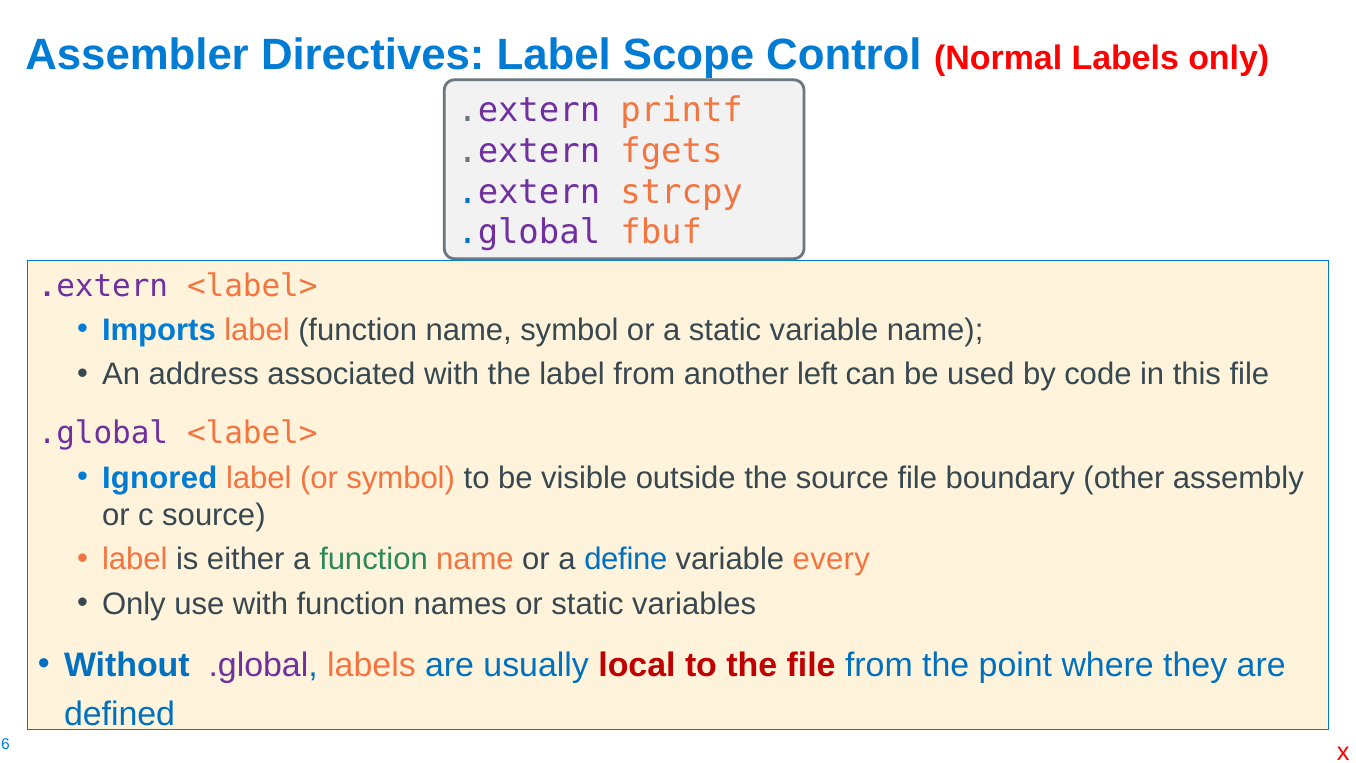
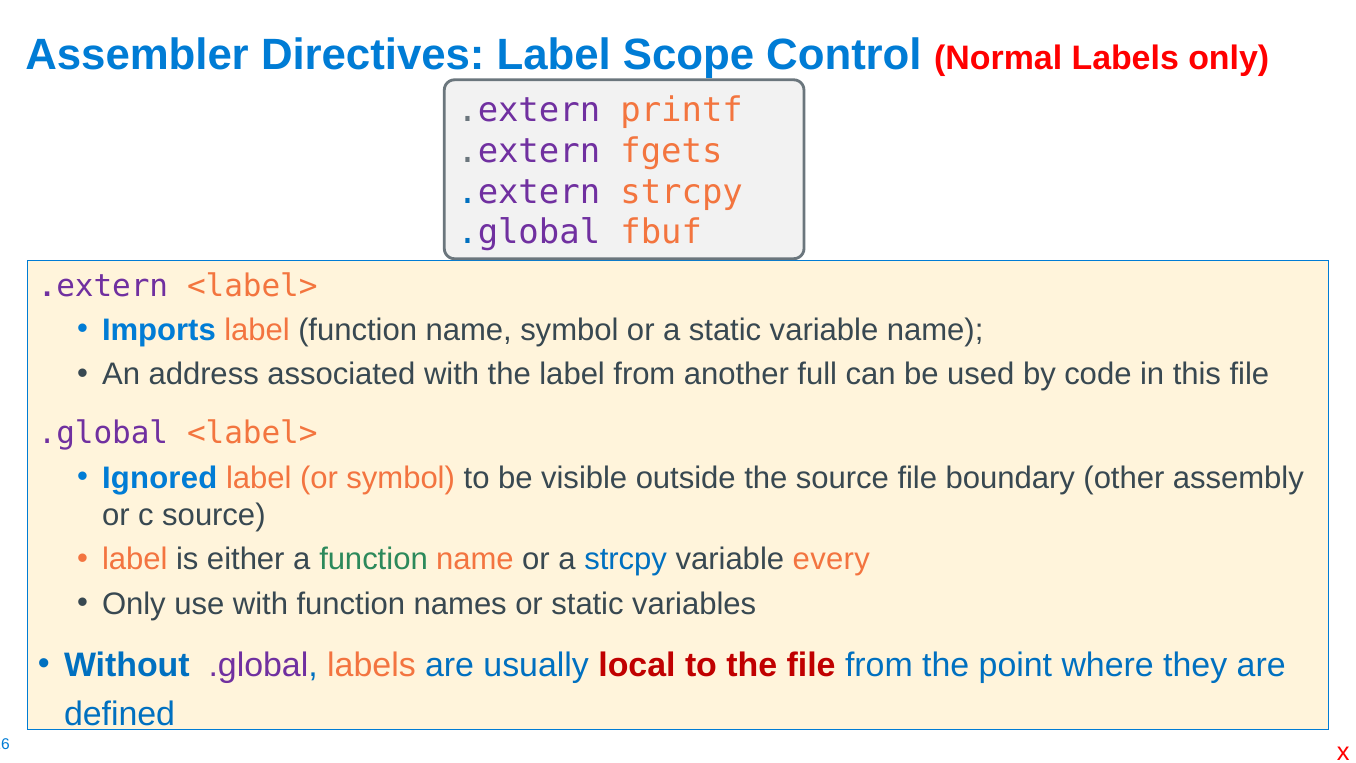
left: left -> full
a define: define -> strcpy
